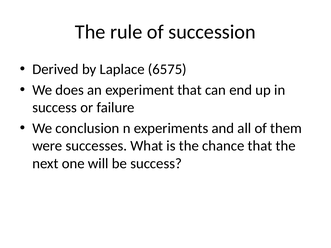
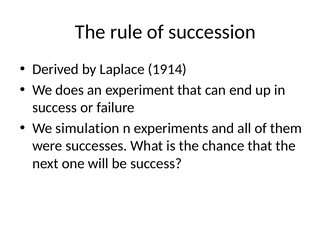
6575: 6575 -> 1914
conclusion: conclusion -> simulation
